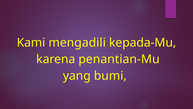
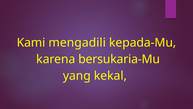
penantian-Mu: penantian-Mu -> bersukaria-Mu
bumi: bumi -> kekal
